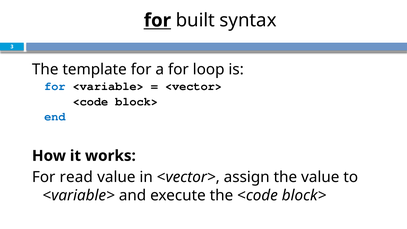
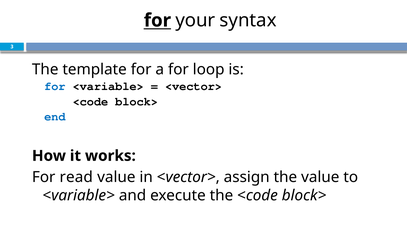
built: built -> your
